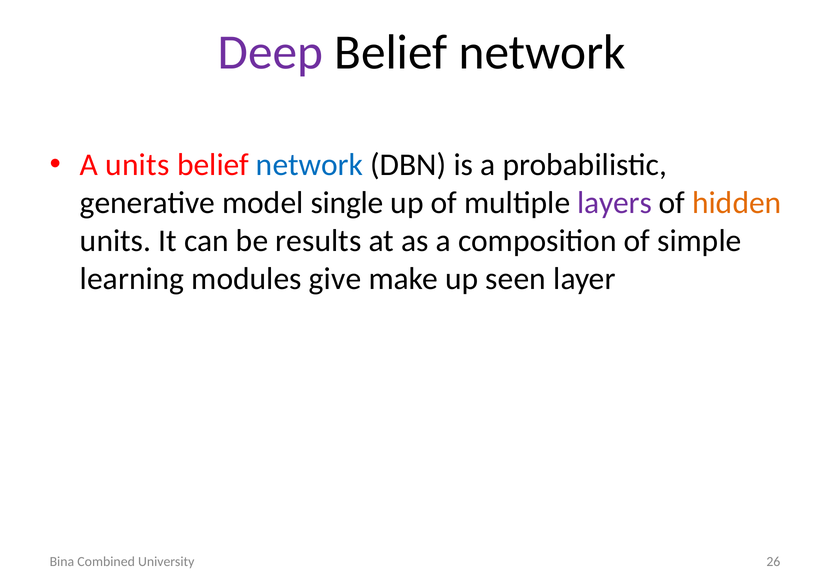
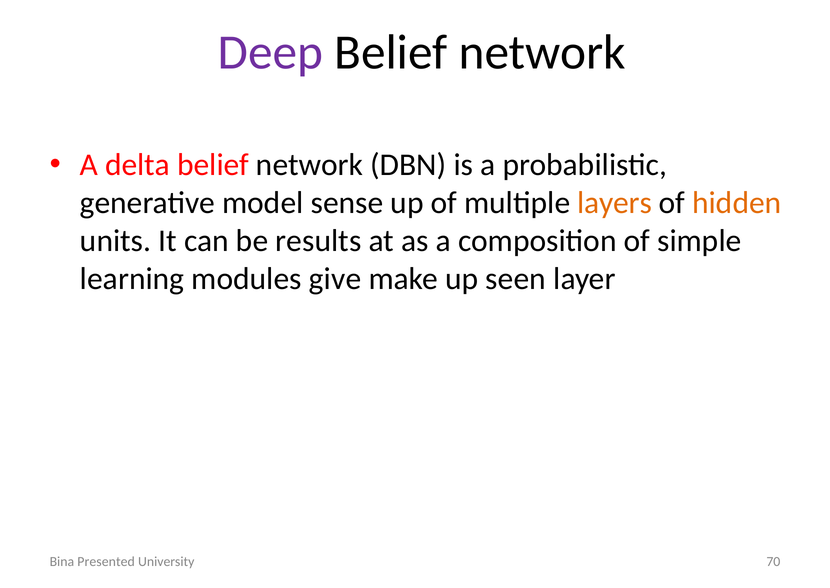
A units: units -> delta
network at (309, 165) colour: blue -> black
single: single -> sense
layers colour: purple -> orange
Combined: Combined -> Presented
26: 26 -> 70
